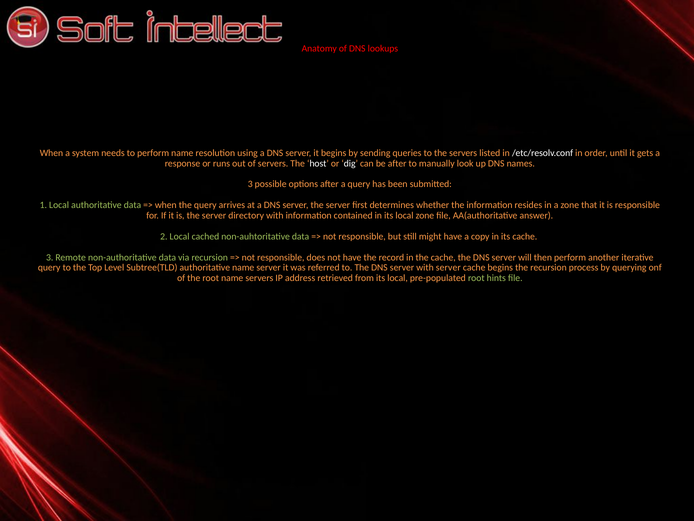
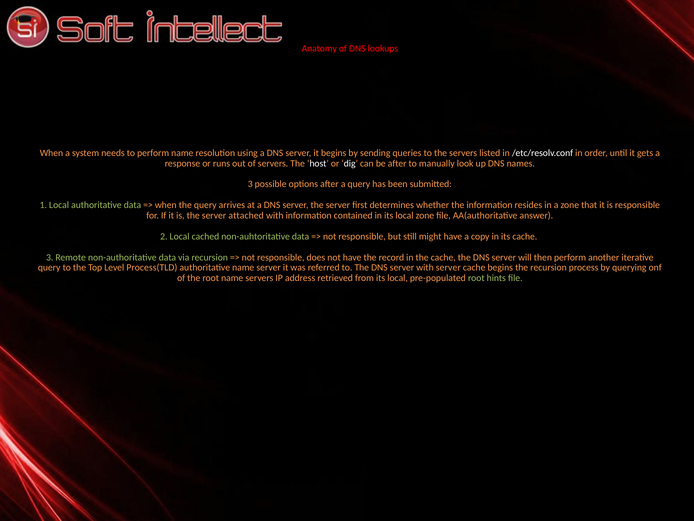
directory: directory -> attached
Subtree(TLD: Subtree(TLD -> Process(TLD
